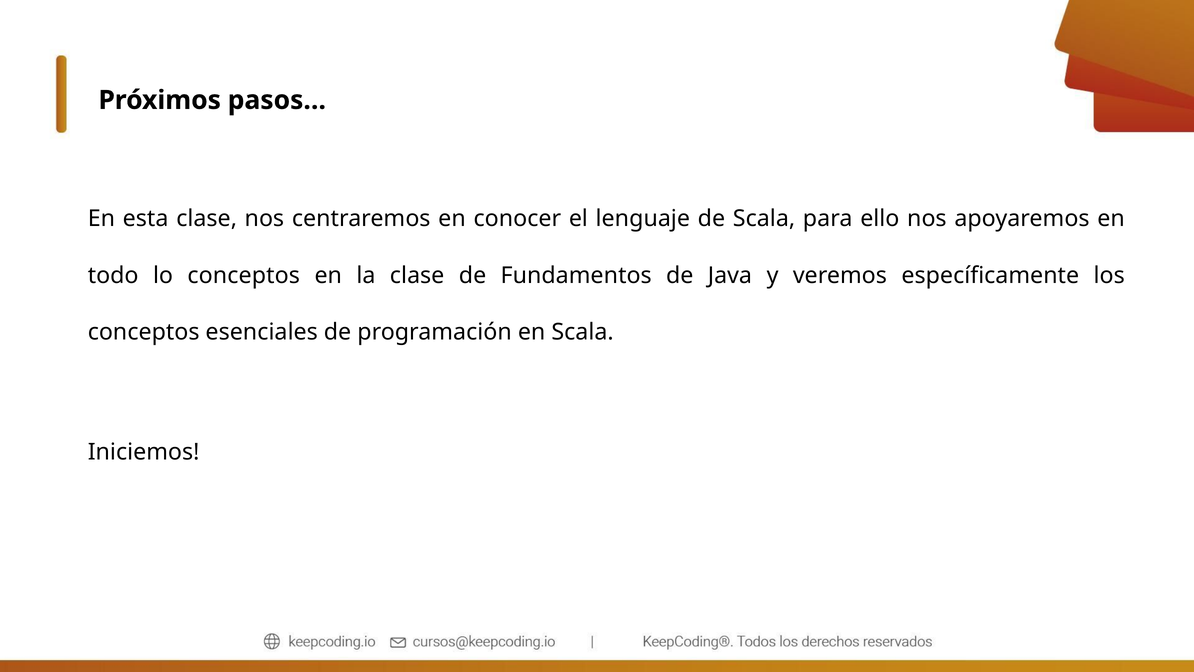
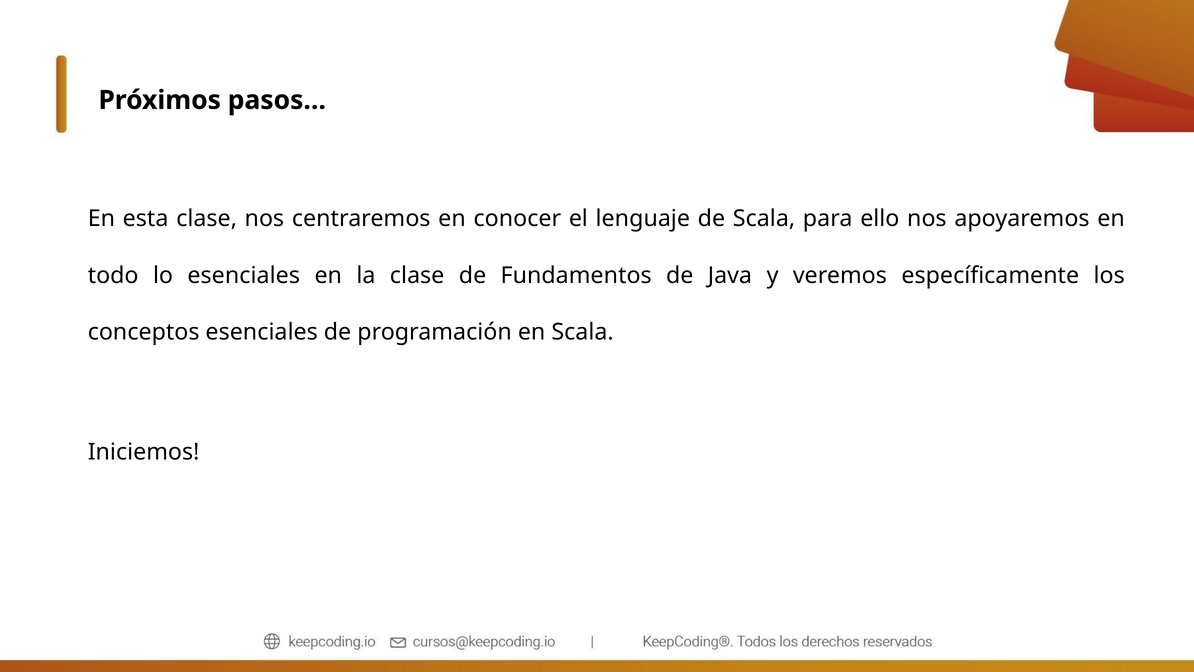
lo conceptos: conceptos -> esenciales
